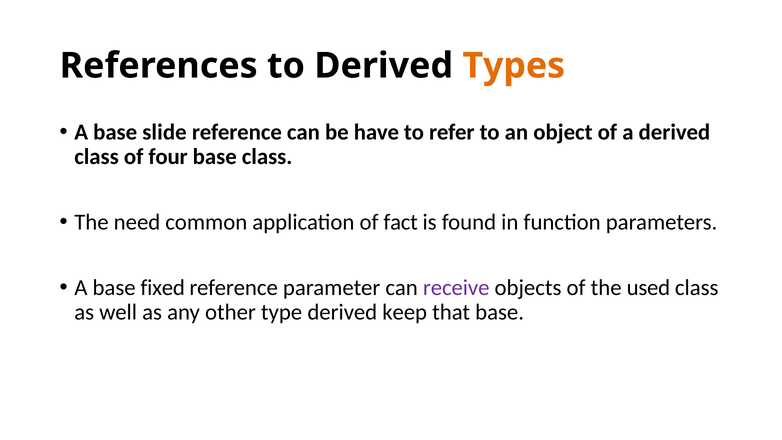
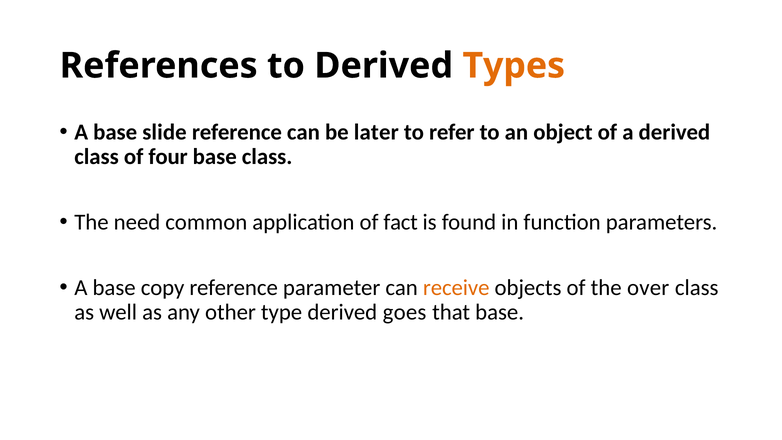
have: have -> later
fixed: fixed -> copy
receive colour: purple -> orange
used: used -> over
keep: keep -> goes
